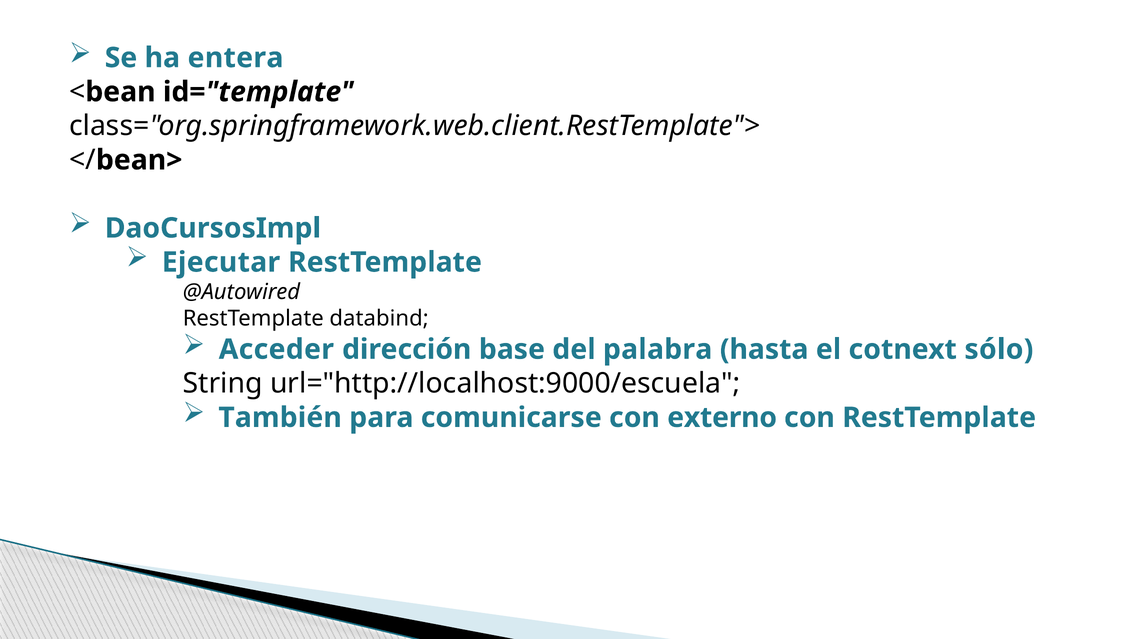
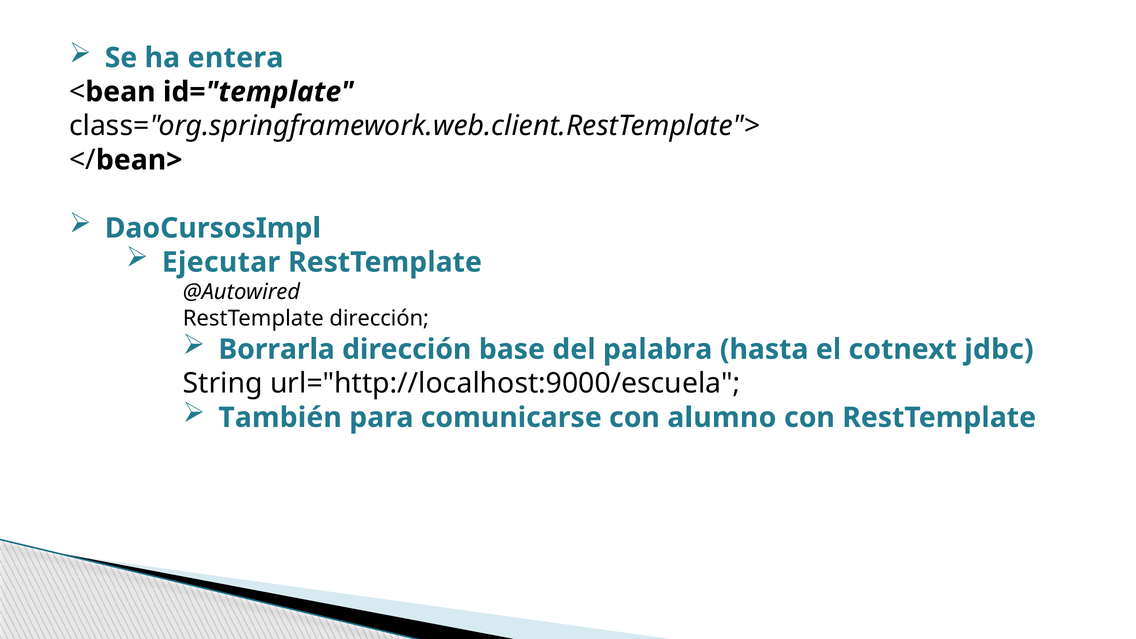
RestTemplate databind: databind -> dirección
Acceder: Acceder -> Borrarla
sólo: sólo -> jdbc
externo: externo -> alumno
